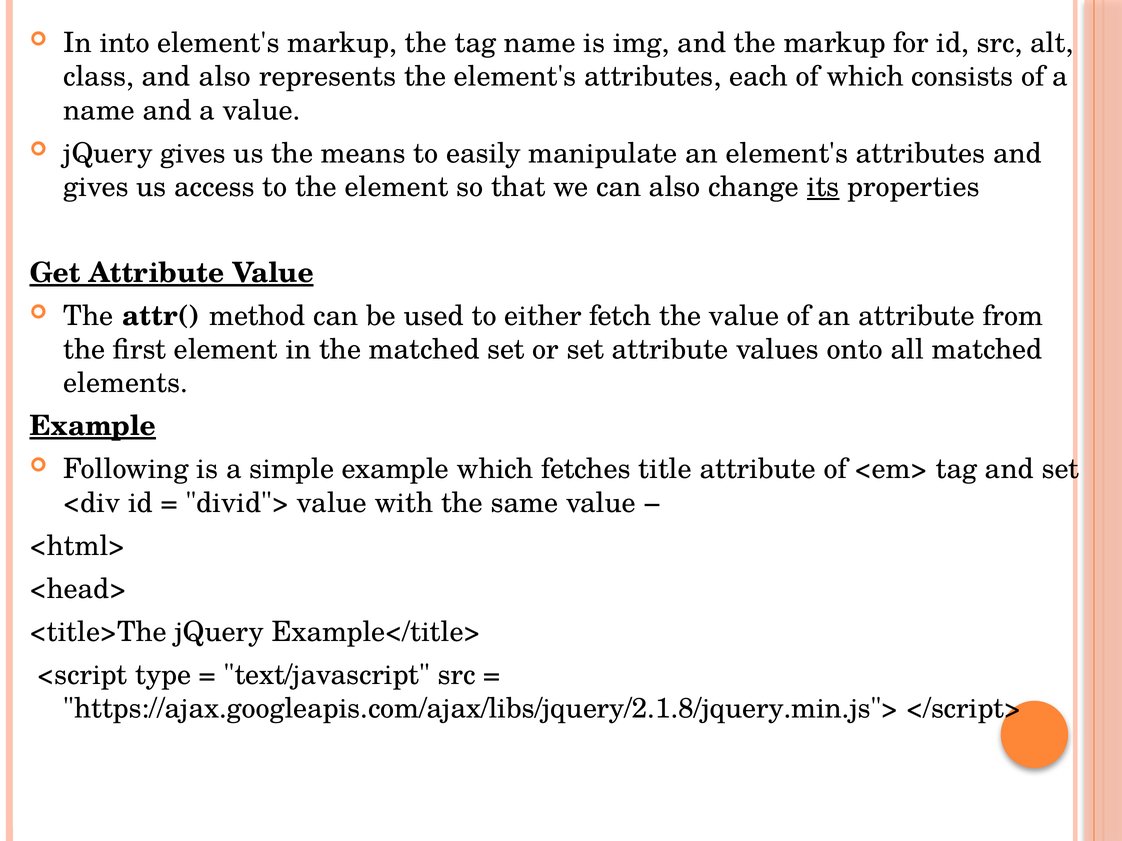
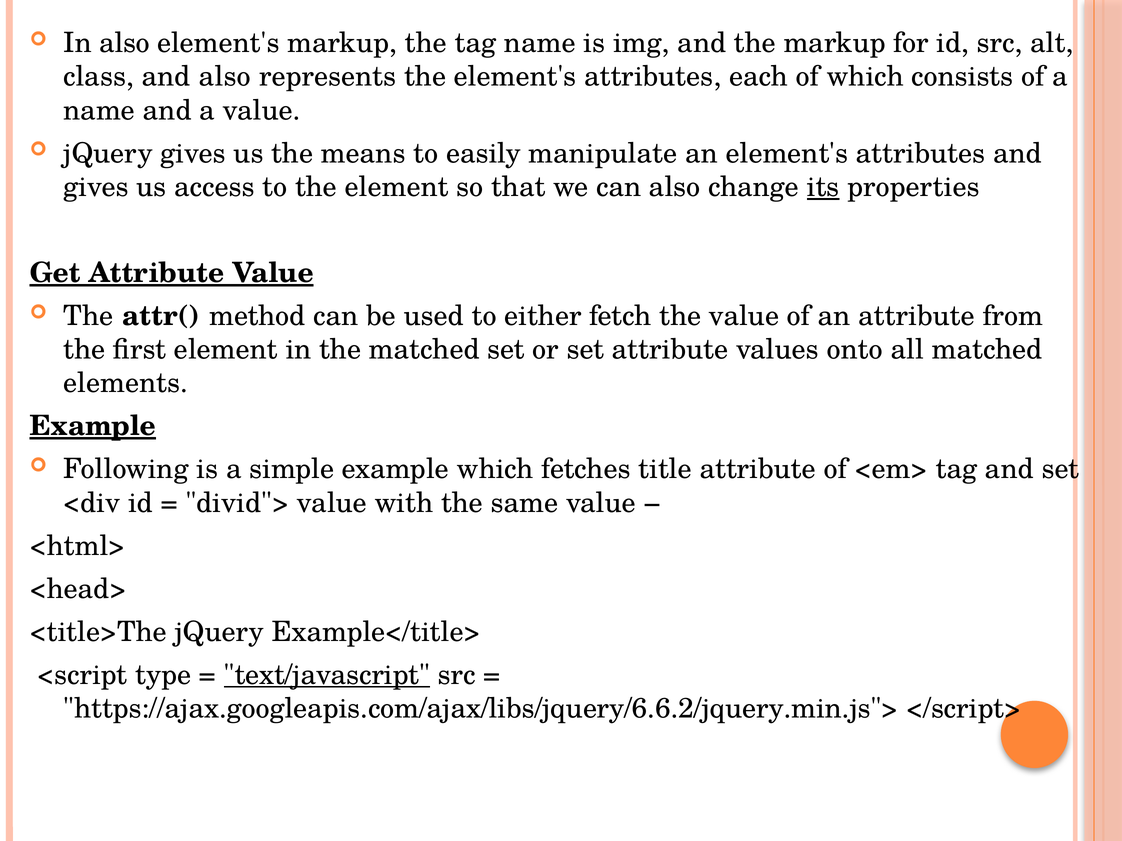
In into: into -> also
text/javascript underline: none -> present
https://ajax.googleapis.com/ajax/libs/jquery/2.1.8/jquery.min.js">: https://ajax.googleapis.com/ajax/libs/jquery/2.1.8/jquery.min.js"> -> https://ajax.googleapis.com/ajax/libs/jquery/6.6.2/jquery.min.js">
